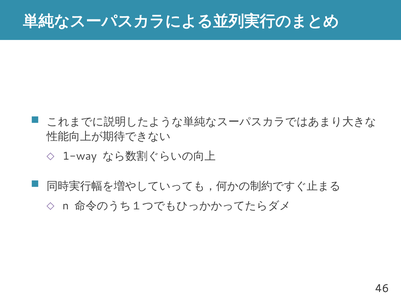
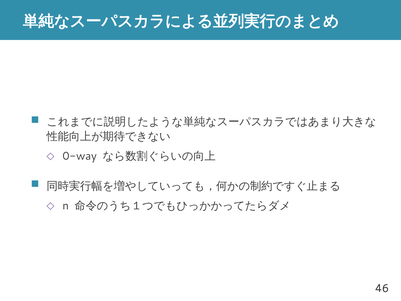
1-way: 1-way -> 0-way
